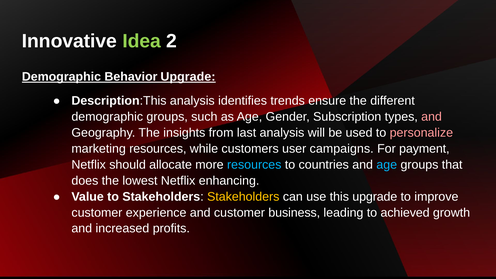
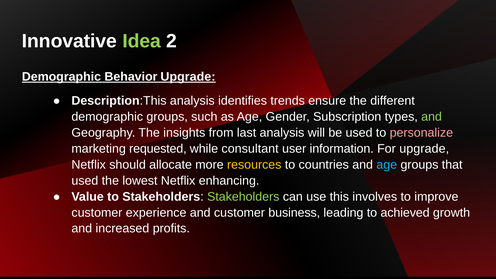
and at (432, 117) colour: pink -> light green
marketing resources: resources -> requested
customers: customers -> consultant
campaigns: campaigns -> information
For payment: payment -> upgrade
resources at (254, 165) colour: light blue -> yellow
does at (85, 181): does -> used
Stakeholders at (243, 197) colour: yellow -> light green
this upgrade: upgrade -> involves
